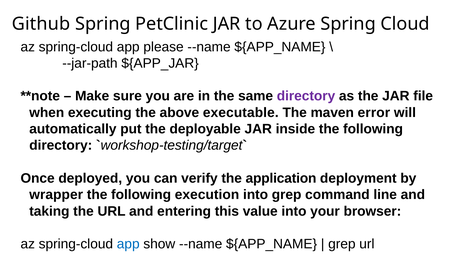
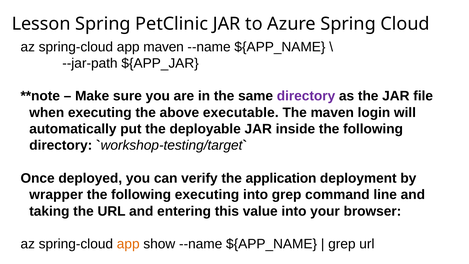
Github: Github -> Lesson
app please: please -> maven
error: error -> login
following execution: execution -> executing
app at (128, 244) colour: blue -> orange
